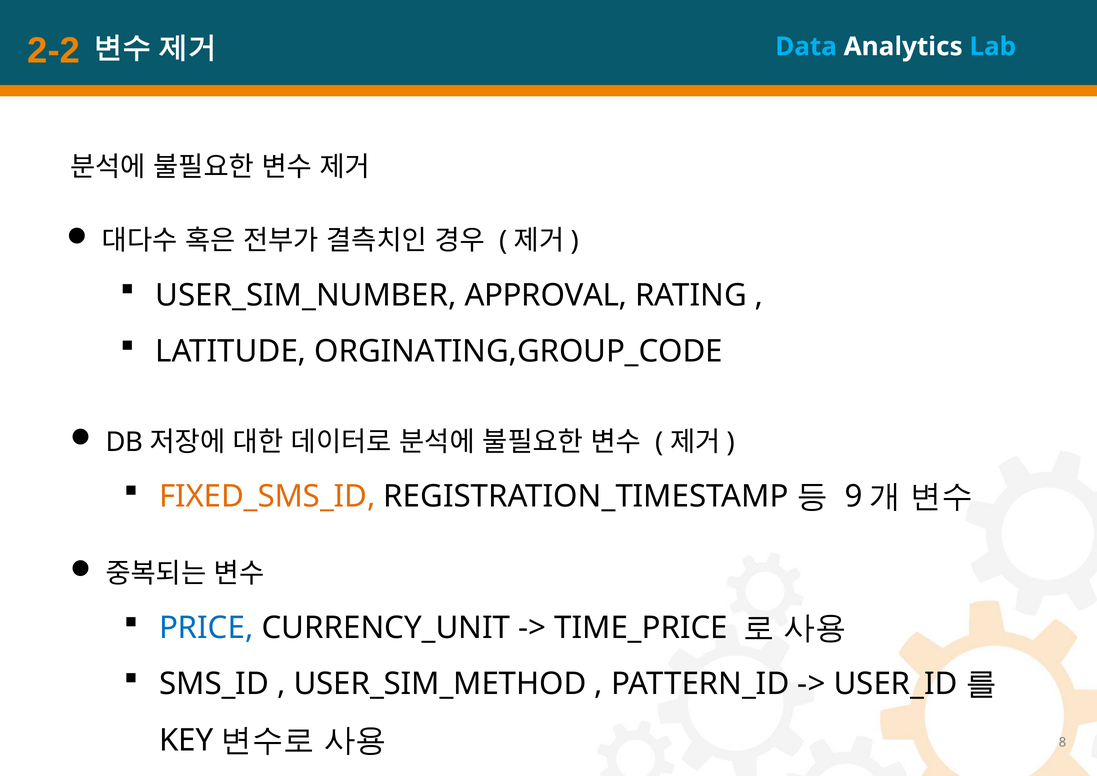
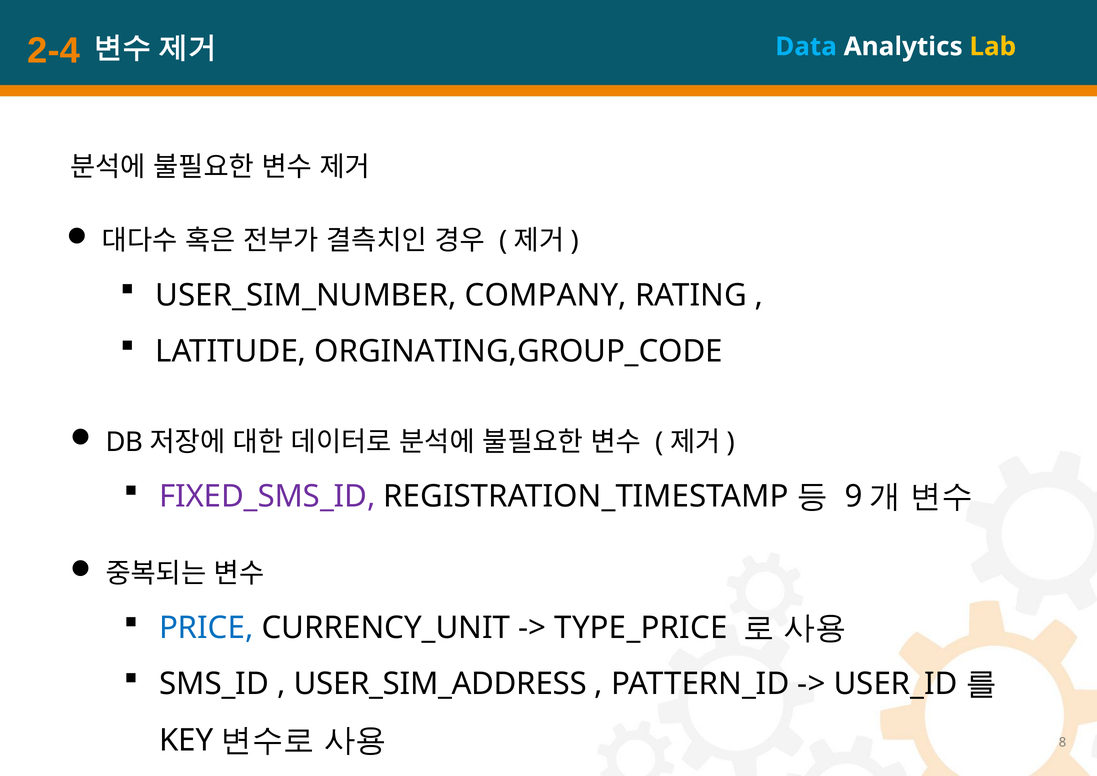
2-2: 2-2 -> 2-4
Lab colour: light blue -> yellow
APPROVAL: APPROVAL -> COMPANY
FIXED_SMS_ID colour: orange -> purple
TIME_PRICE: TIME_PRICE -> TYPE_PRICE
USER_SIM_METHOD: USER_SIM_METHOD -> USER_SIM_ADDRESS
